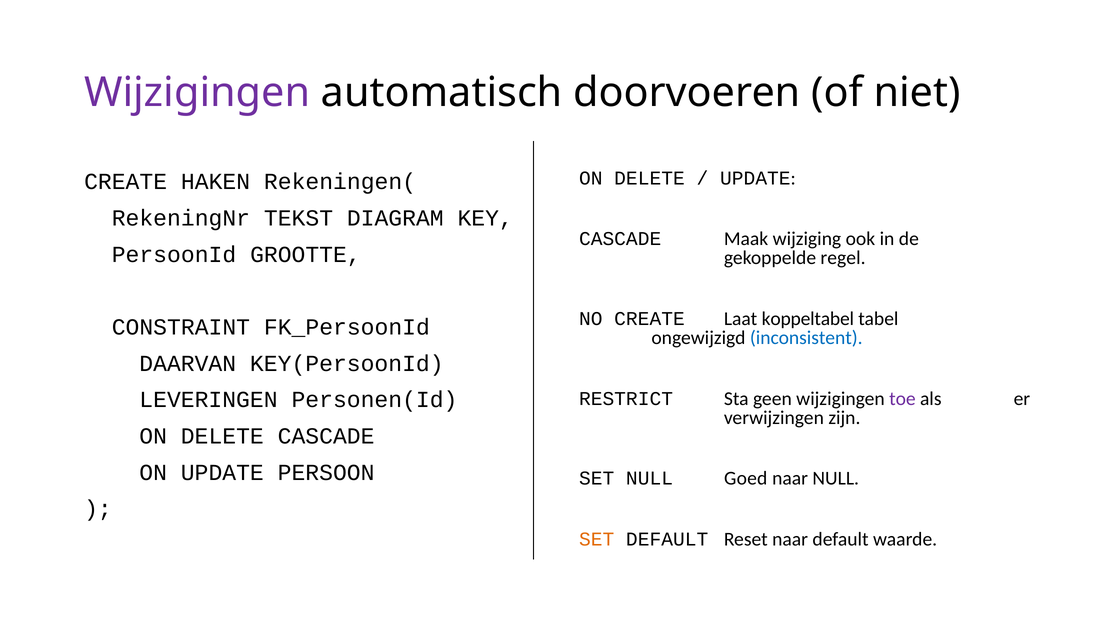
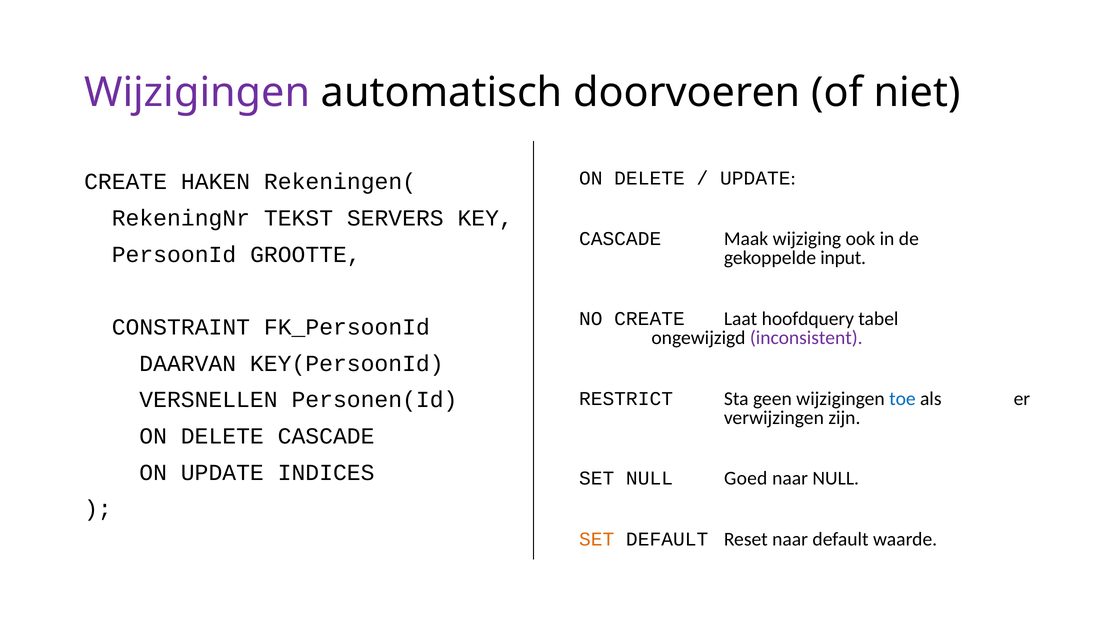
DIAGRAM: DIAGRAM -> SERVERS
regel: regel -> input
koppeltabel: koppeltabel -> hoofdquery
inconsistent colour: blue -> purple
LEVERINGEN: LEVERINGEN -> VERSNELLEN
toe colour: purple -> blue
PERSOON: PERSOON -> INDICES
